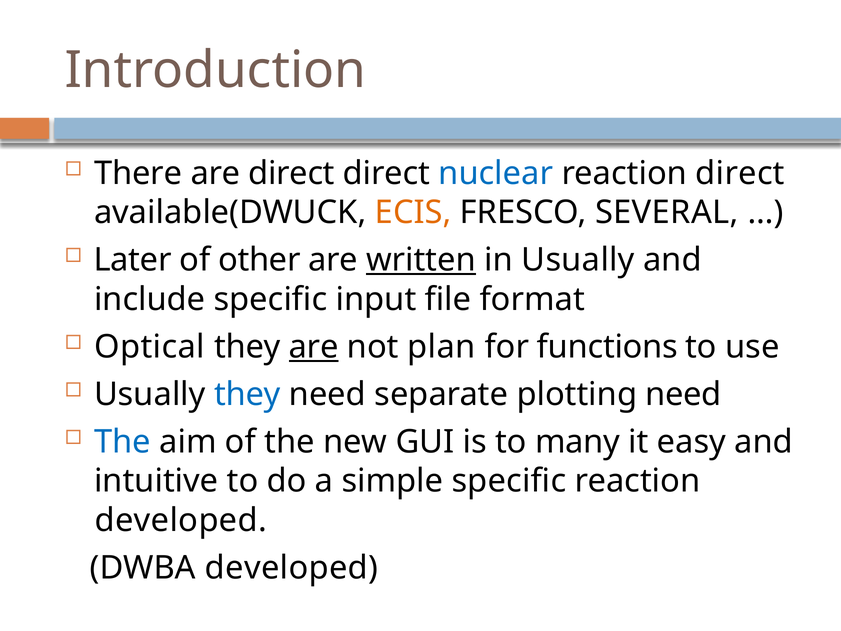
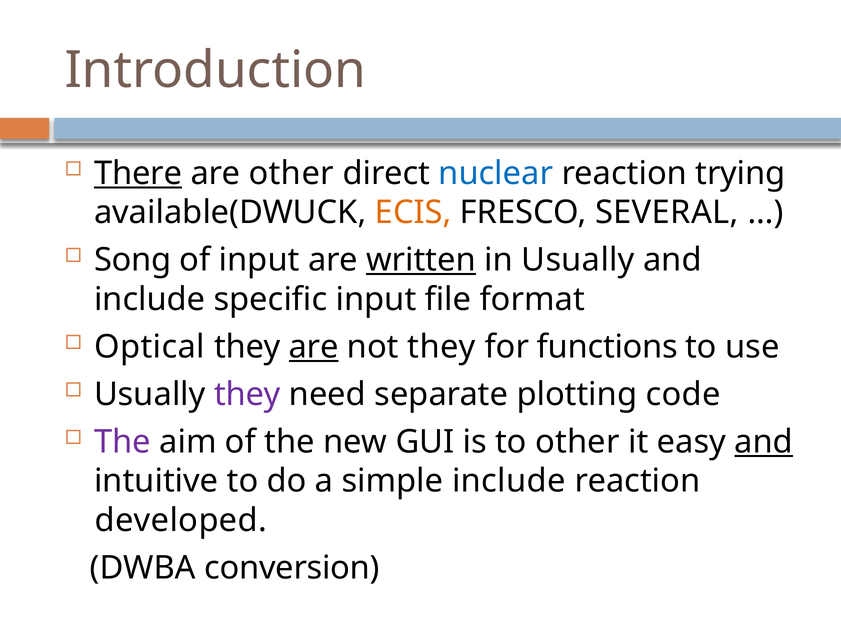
There underline: none -> present
are direct: direct -> other
reaction direct: direct -> trying
Later: Later -> Song
of other: other -> input
not plan: plan -> they
they at (247, 394) colour: blue -> purple
plotting need: need -> code
The at (122, 442) colour: blue -> purple
to many: many -> other
and at (764, 442) underline: none -> present
simple specific: specific -> include
DWBA developed: developed -> conversion
